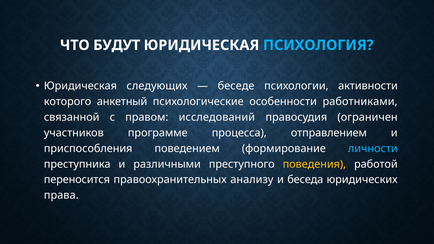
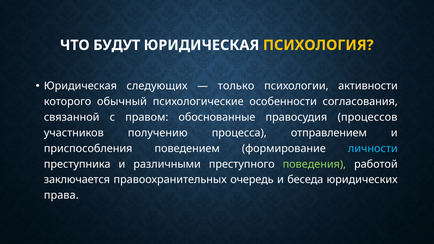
ПСИХОЛОГИЯ colour: light blue -> yellow
беседе: беседе -> только
анкетный: анкетный -> обычный
работниками: работниками -> согласования
исследований: исследований -> обоснованные
ограничен: ограничен -> процессов
программе: программе -> получению
поведения colour: yellow -> light green
переносится: переносится -> заключается
анализу: анализу -> очередь
